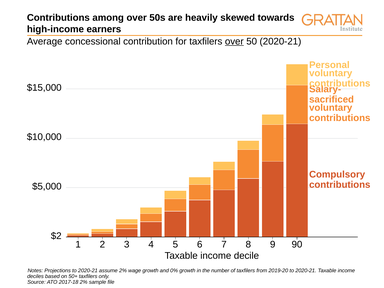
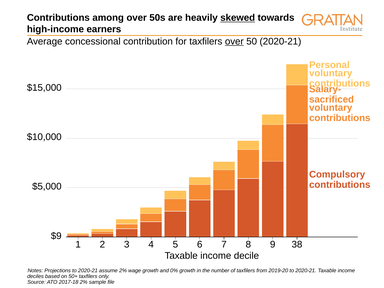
skewed underline: none -> present
$2: $2 -> $9
90: 90 -> 38
